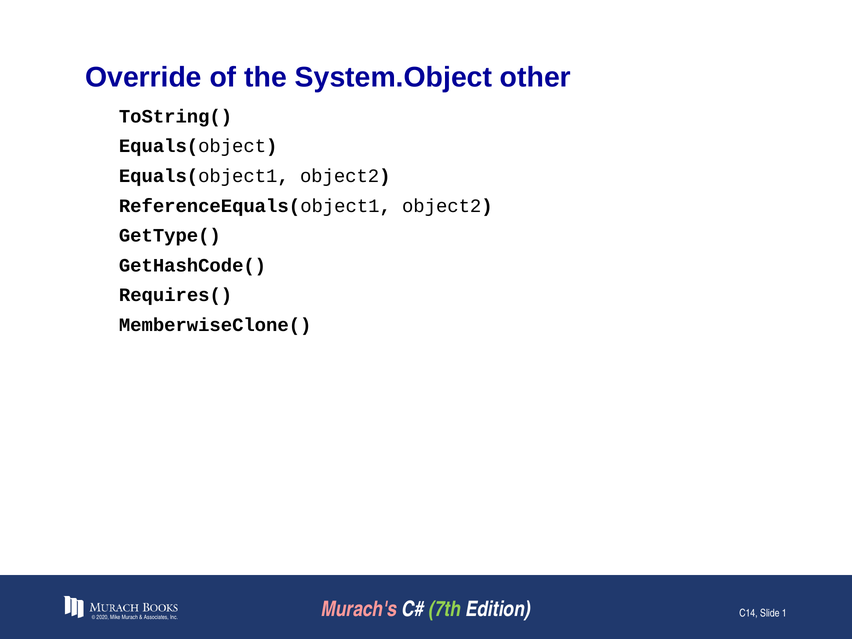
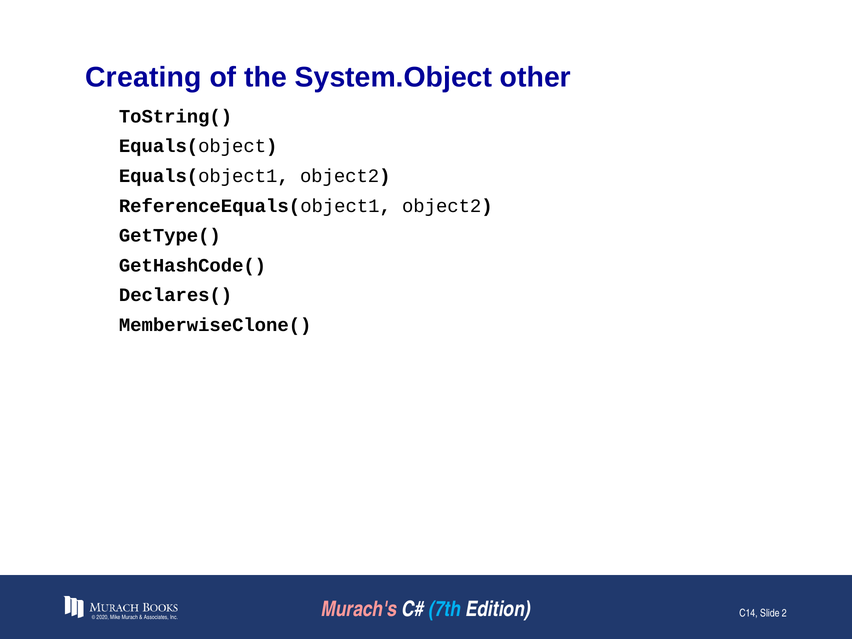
Override: Override -> Creating
Requires(: Requires( -> Declares(
7th colour: light green -> light blue
1: 1 -> 2
